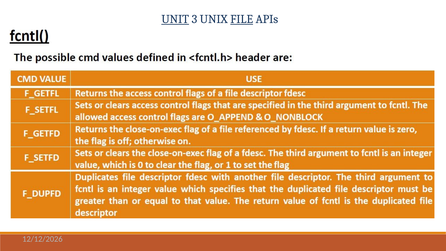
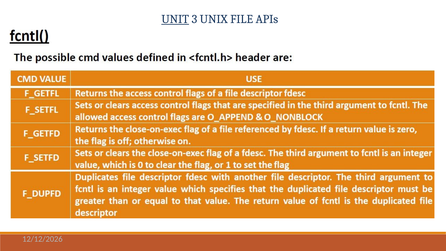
FILE underline: present -> none
